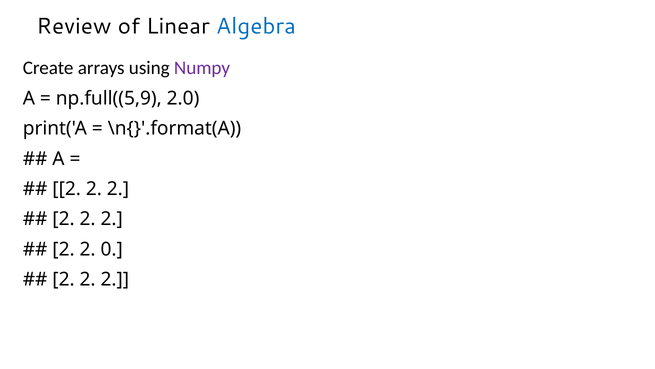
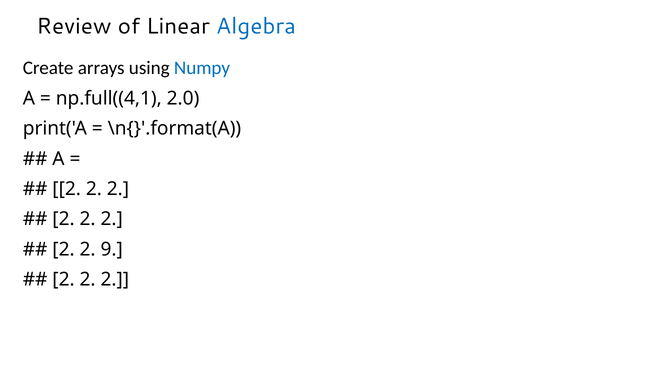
Numpy colour: purple -> blue
np.full((5,9: np.full((5,9 -> np.full((4,1
0: 0 -> 9
